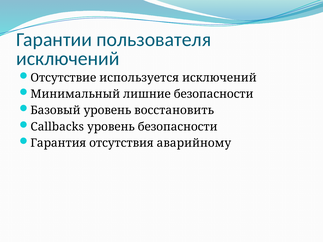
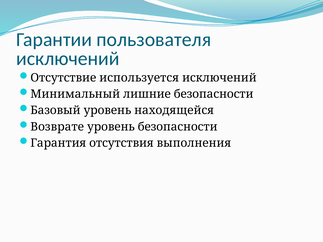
восстановить: восстановить -> находящейся
Callbacks: Callbacks -> Возврате
аварийному: аварийному -> выполнения
